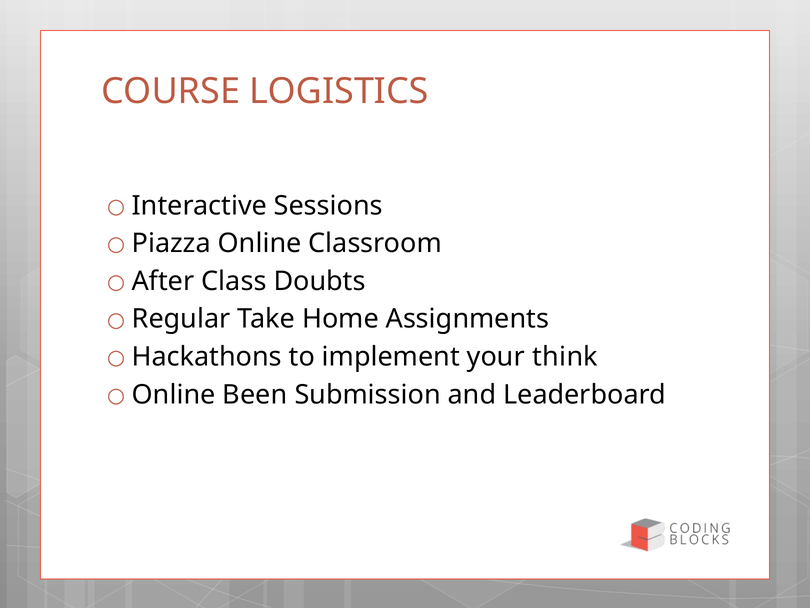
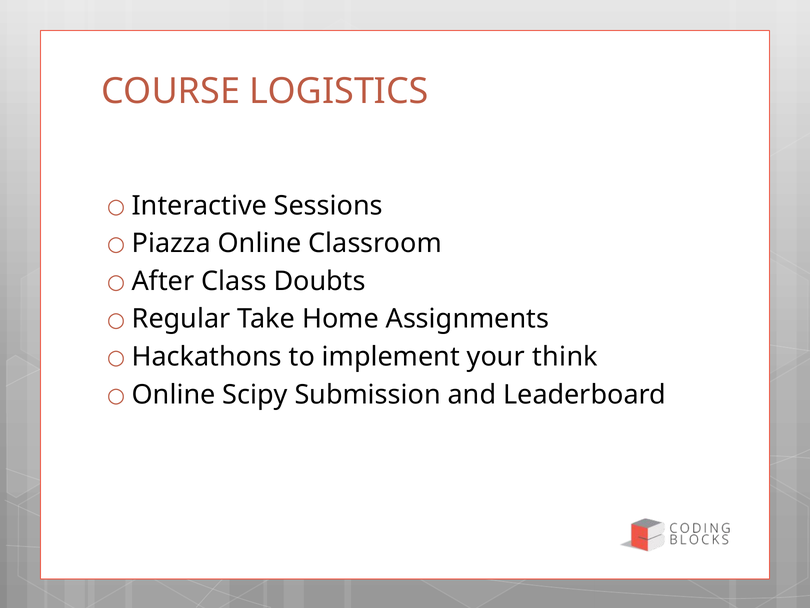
Been: Been -> Scipy
